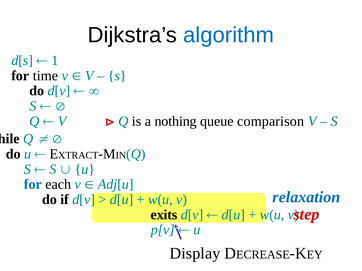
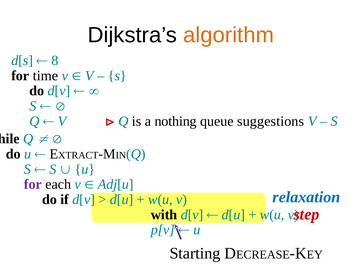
algorithm colour: blue -> orange
1: 1 -> 8
comparison: comparison -> suggestions
for at (33, 185) colour: blue -> purple
exits: exits -> with
Display: Display -> Starting
